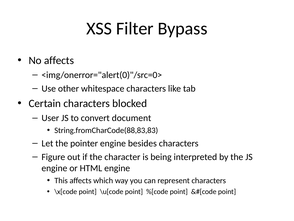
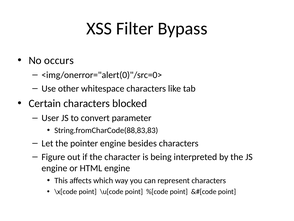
No affects: affects -> occurs
document: document -> parameter
